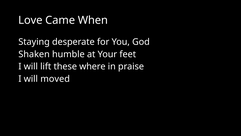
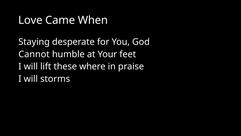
Shaken: Shaken -> Cannot
moved: moved -> storms
